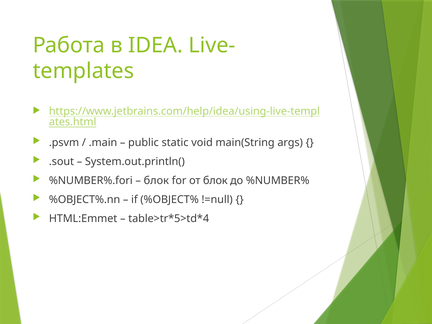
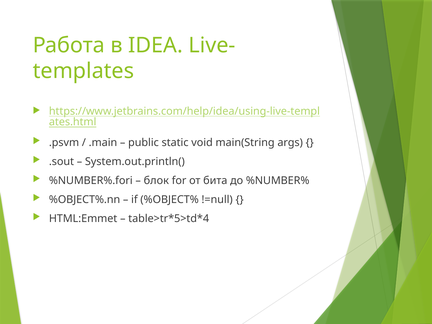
от блок: блок -> бита
